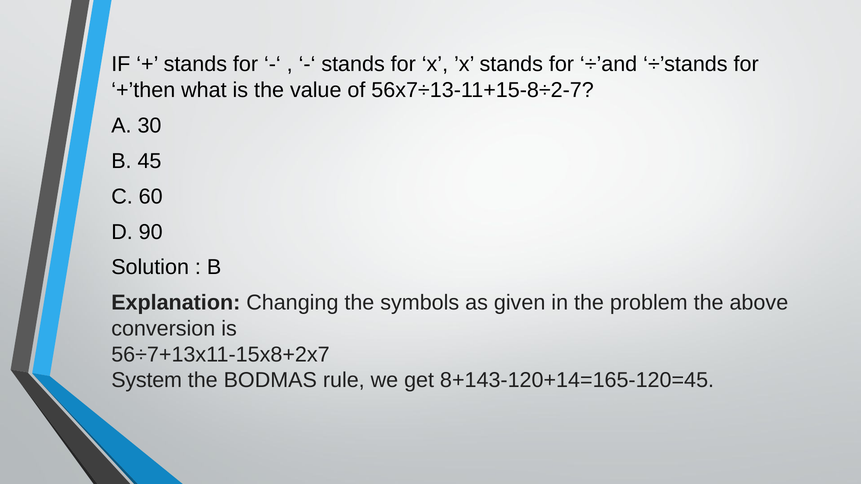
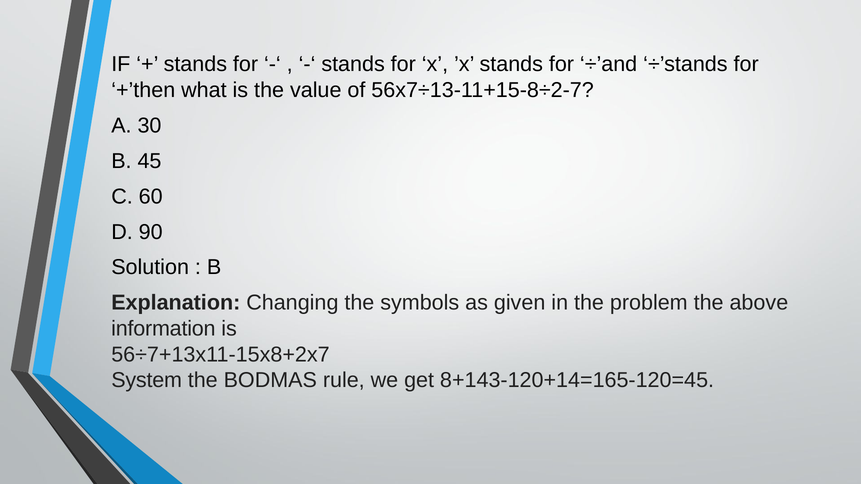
conversion: conversion -> information
